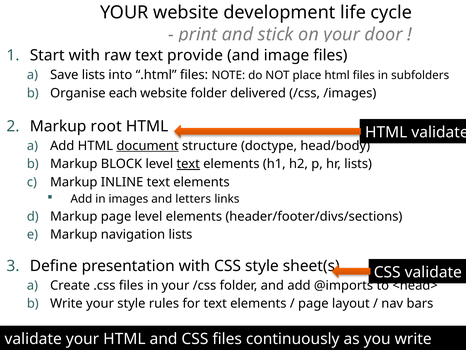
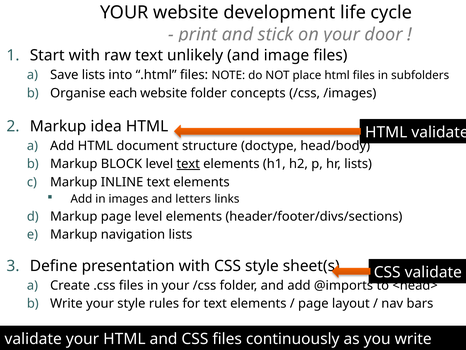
provide: provide -> unlikely
delivered: delivered -> concepts
root: root -> idea
document underline: present -> none
